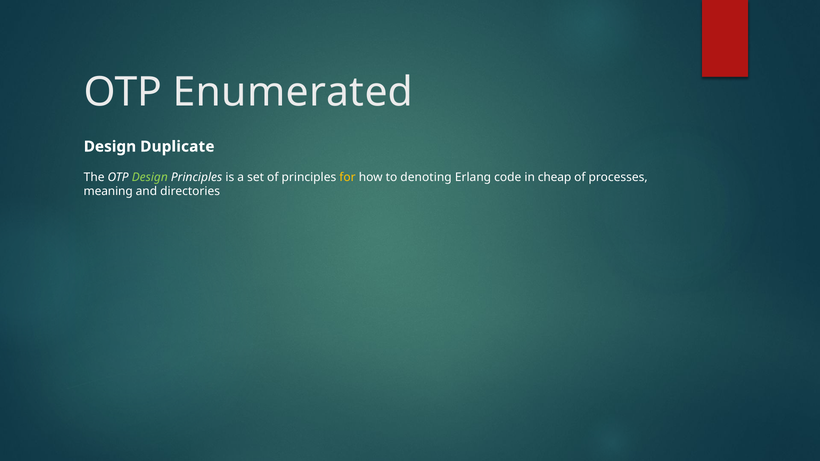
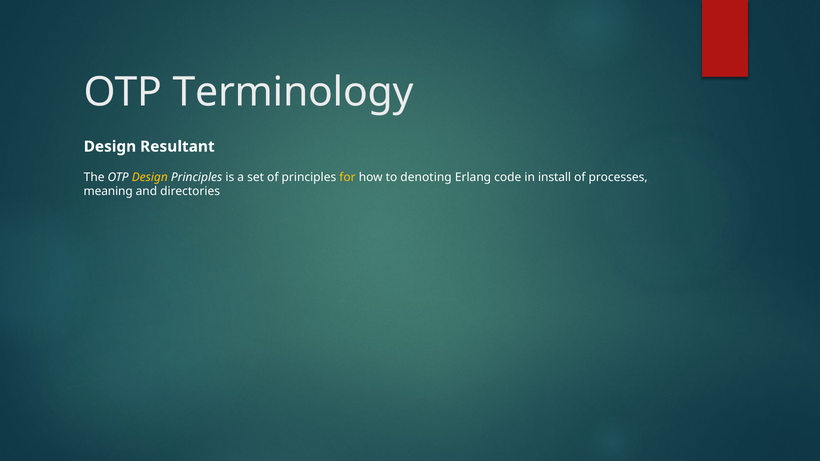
Enumerated: Enumerated -> Terminology
Duplicate: Duplicate -> Resultant
Design at (150, 177) colour: light green -> yellow
cheap: cheap -> install
